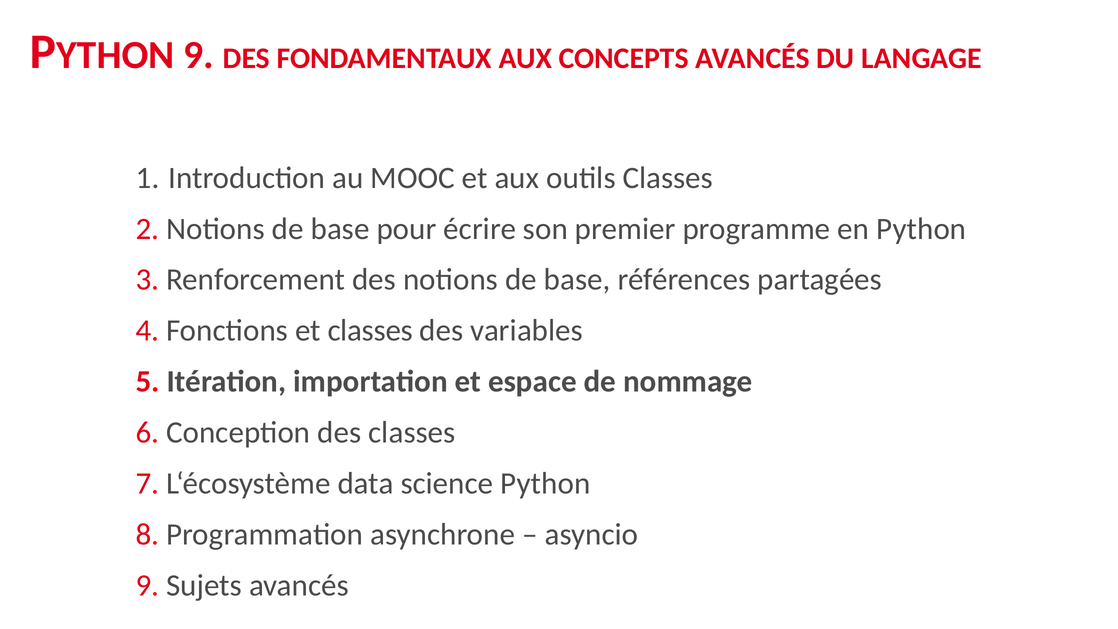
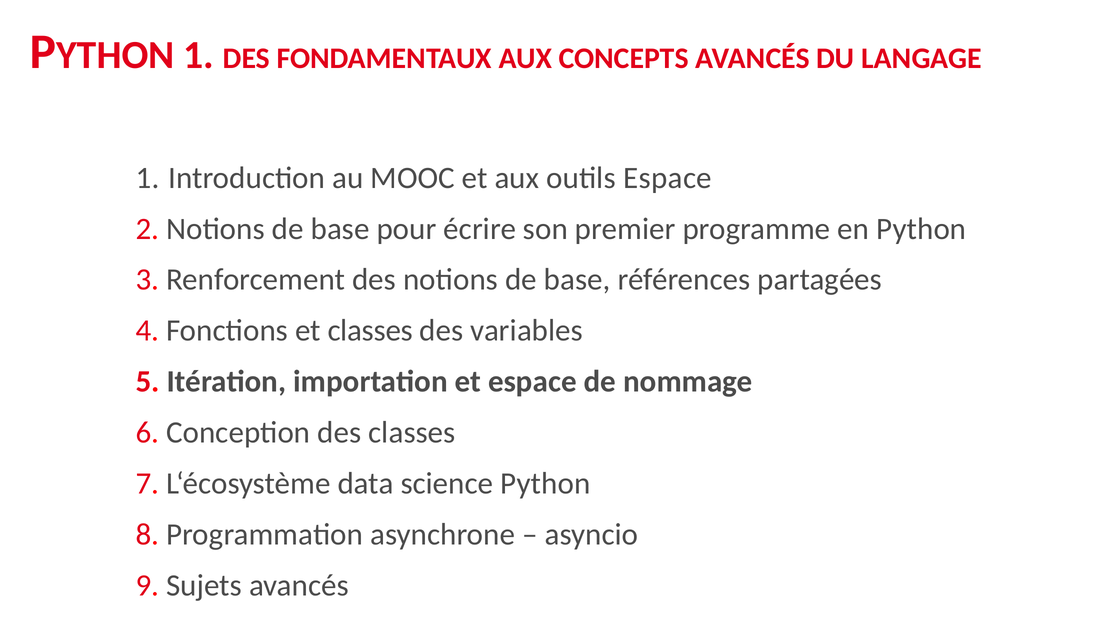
9 at (199, 55): 9 -> 1
outils Classes: Classes -> Espace
